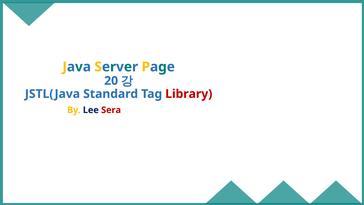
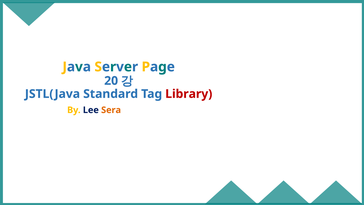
Sera colour: red -> orange
